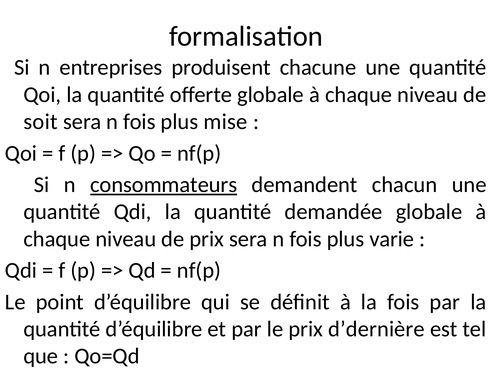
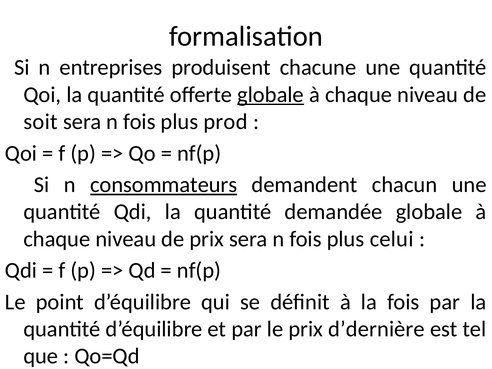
globale at (271, 95) underline: none -> present
mise: mise -> prod
varie: varie -> celui
